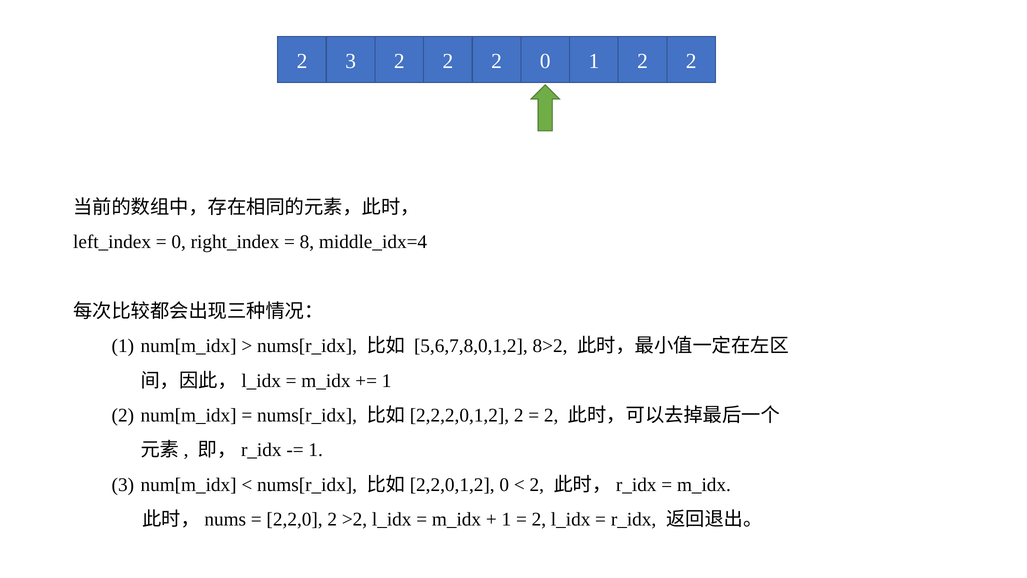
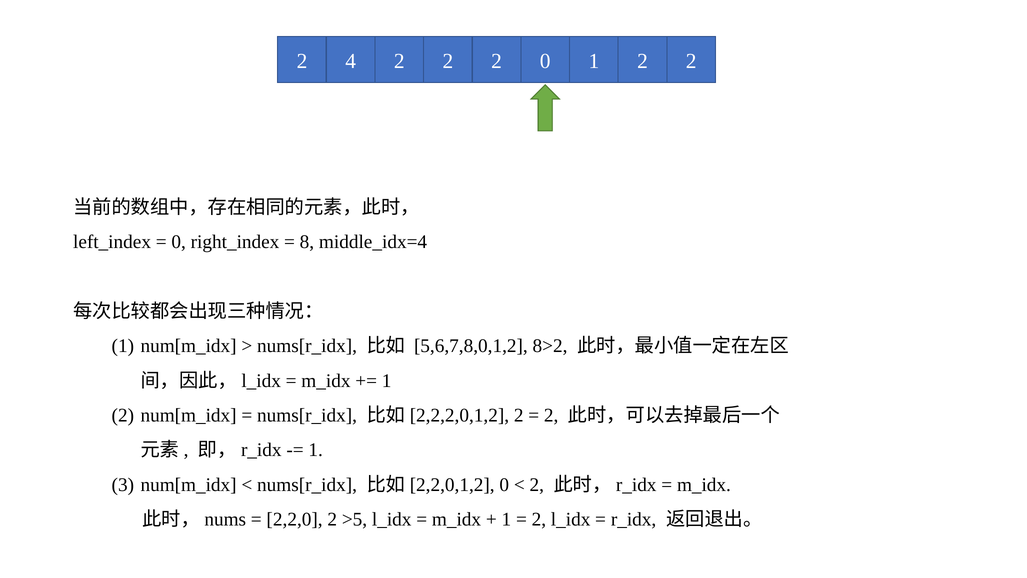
2 3: 3 -> 4
>2: >2 -> >5
